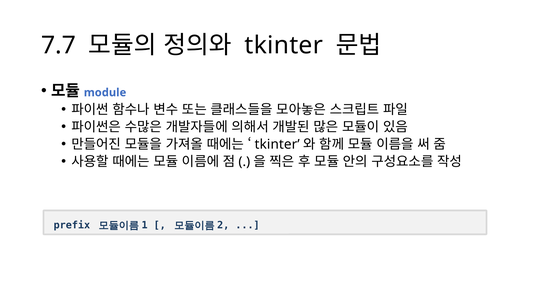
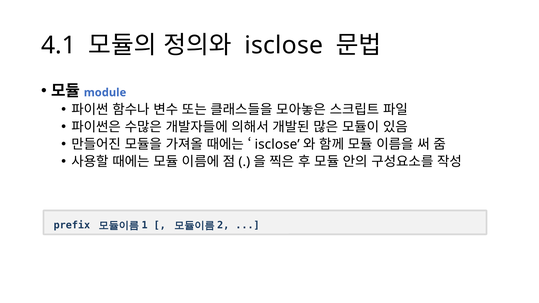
7.7: 7.7 -> 4.1
tkinter at (284, 45): tkinter -> isclose
tkinter at (277, 144): tkinter -> isclose
